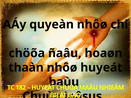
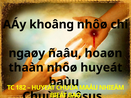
quyeàn: quyeàn -> khoâng
chöõa: chöõa -> ngaøy
